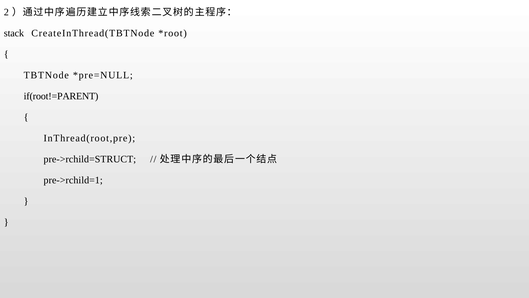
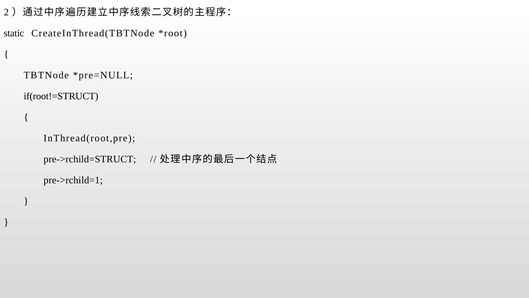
stack: stack -> static
if(root!=PARENT: if(root!=PARENT -> if(root!=STRUCT
